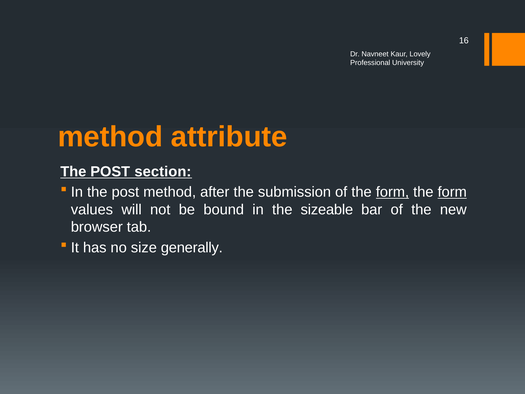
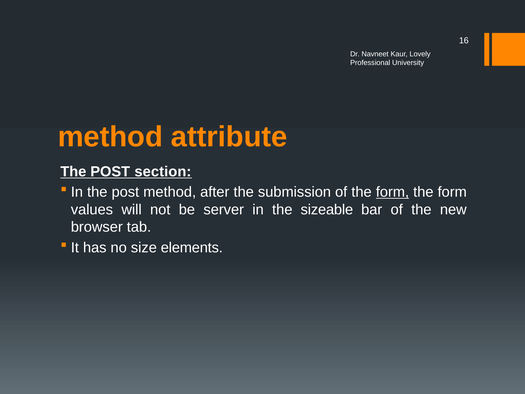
form at (452, 192) underline: present -> none
bound: bound -> server
generally: generally -> elements
